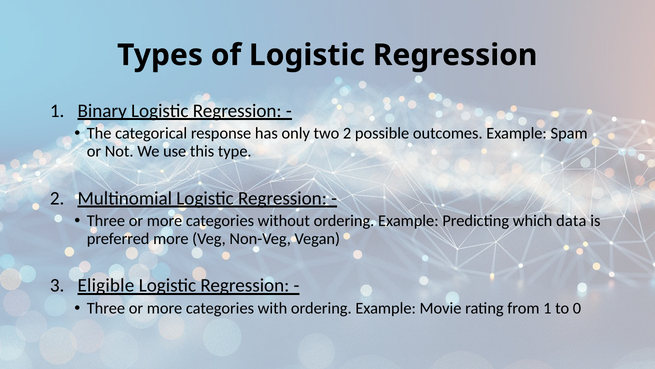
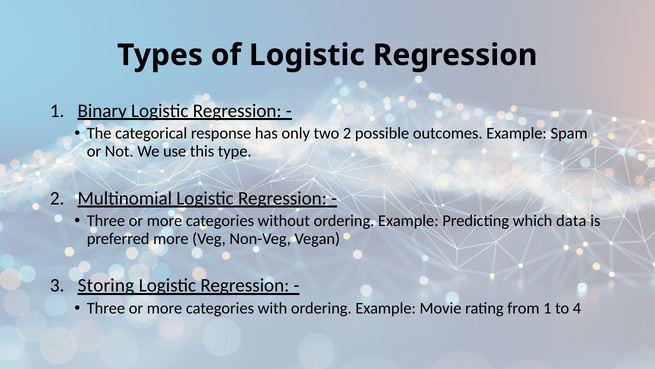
Eligible: Eligible -> Storing
0: 0 -> 4
